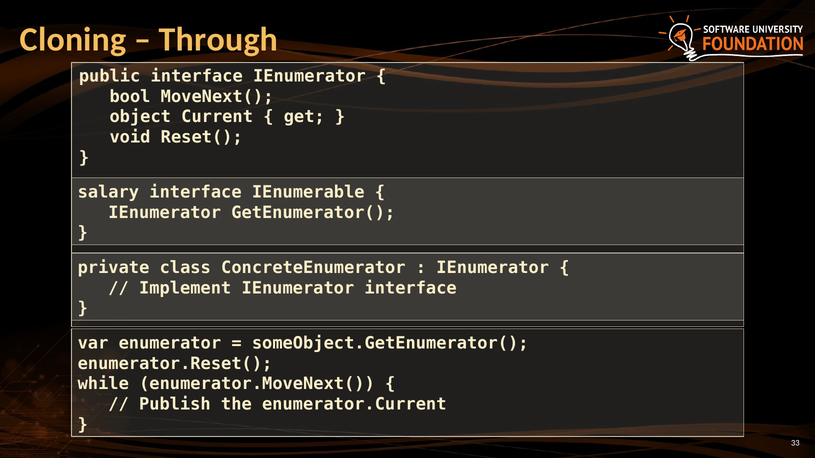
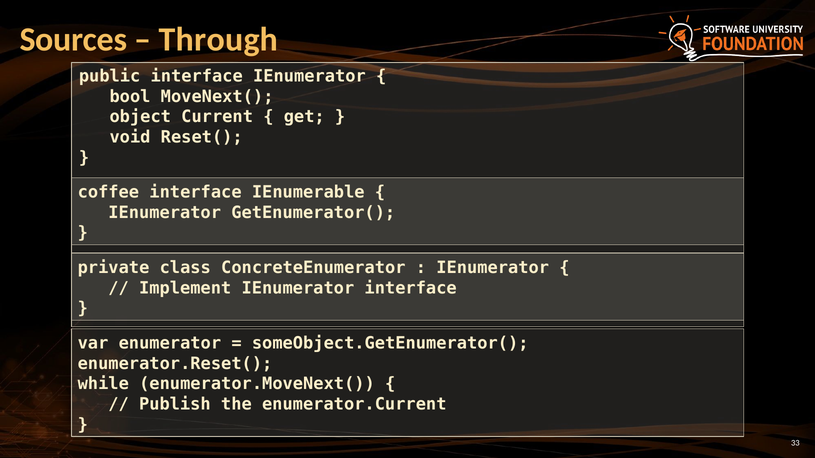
Cloning: Cloning -> Sources
salary: salary -> coffee
